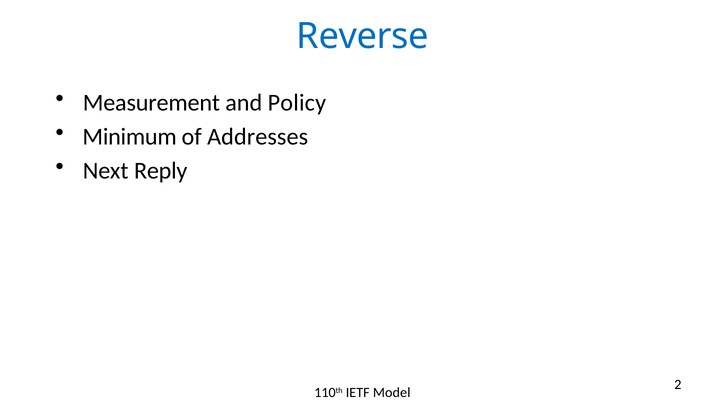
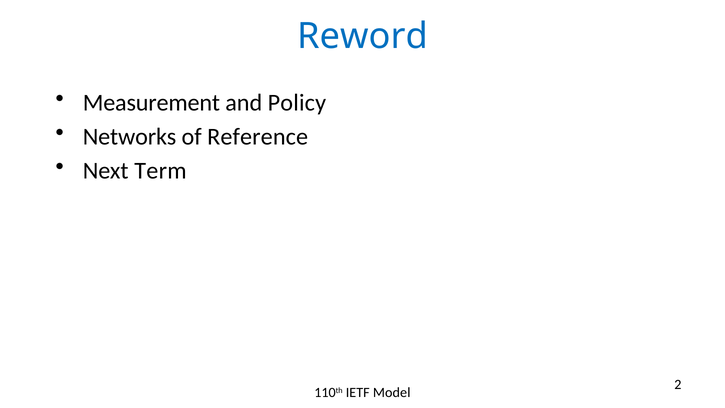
Reverse: Reverse -> Reword
Minimum: Minimum -> Networks
Addresses: Addresses -> Reference
Reply: Reply -> Term
